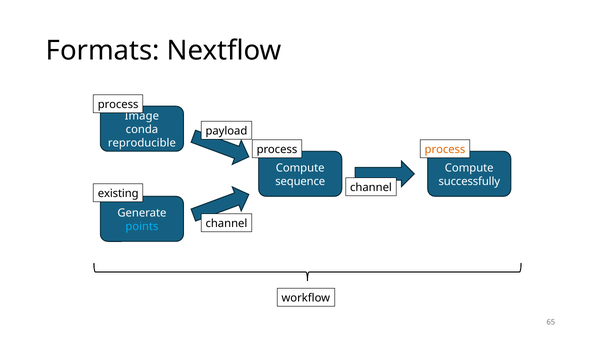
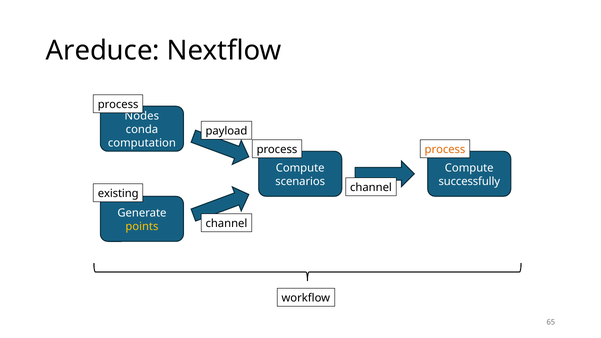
Formats: Formats -> Areduce
Image: Image -> Nodes
reproducible: reproducible -> computation
sequence: sequence -> scenarios
points colour: light blue -> yellow
